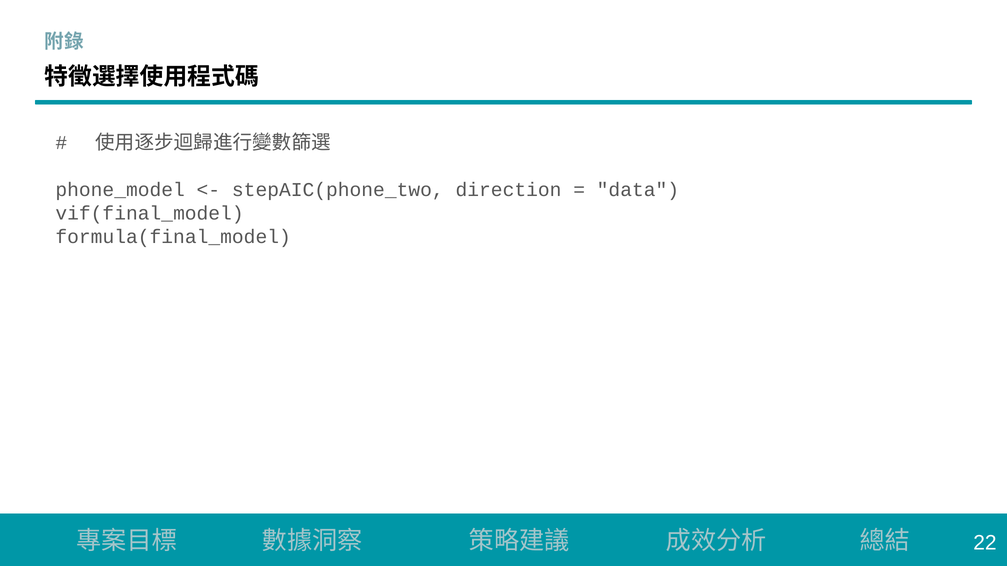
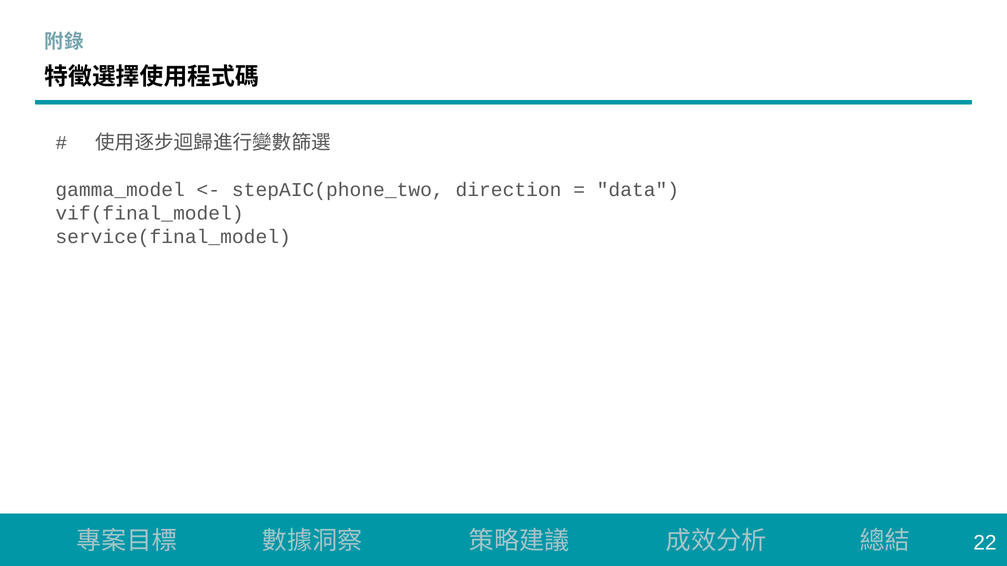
phone_model: phone_model -> gamma_model
formula(final_model: formula(final_model -> service(final_model
